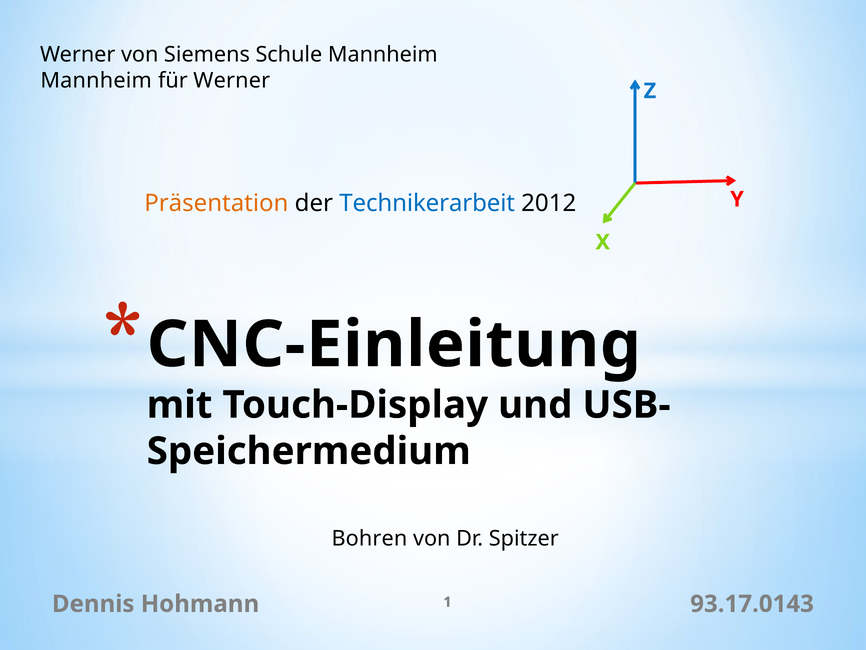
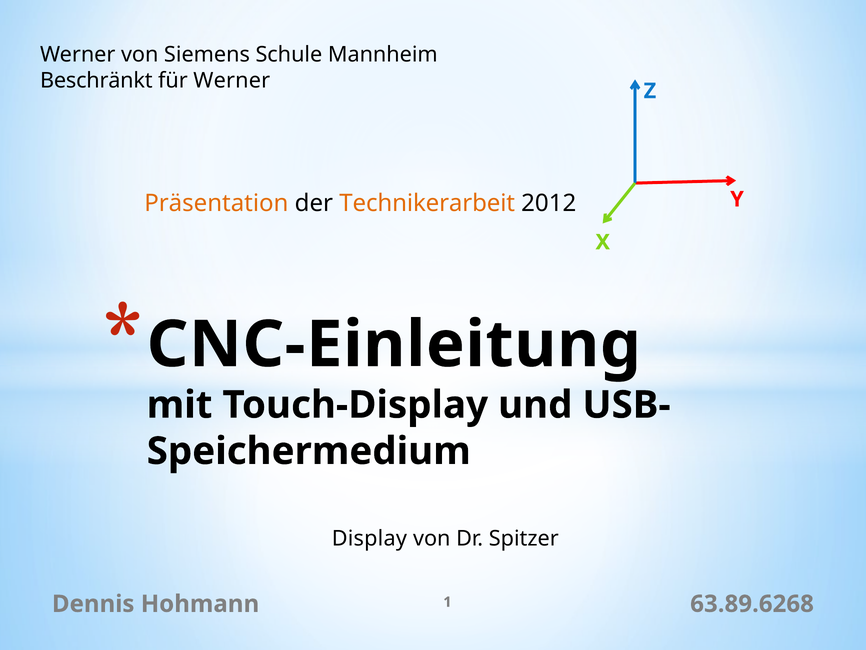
Mannheim at (96, 81): Mannheim -> Beschränkt
Technikerarbeit colour: blue -> orange
Bohren: Bohren -> Display
93.17.0143: 93.17.0143 -> 63.89.6268
